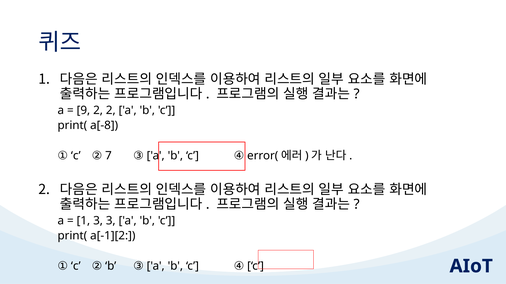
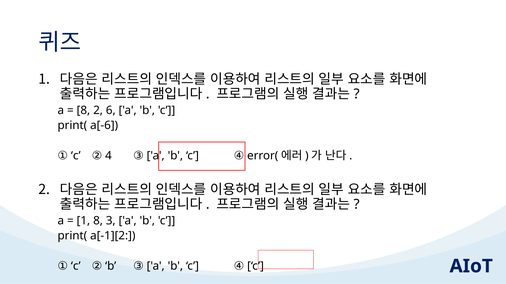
9 at (83, 110): 9 -> 8
2 2: 2 -> 6
a[-8: a[-8 -> a[-6
7: 7 -> 4
1 3: 3 -> 8
